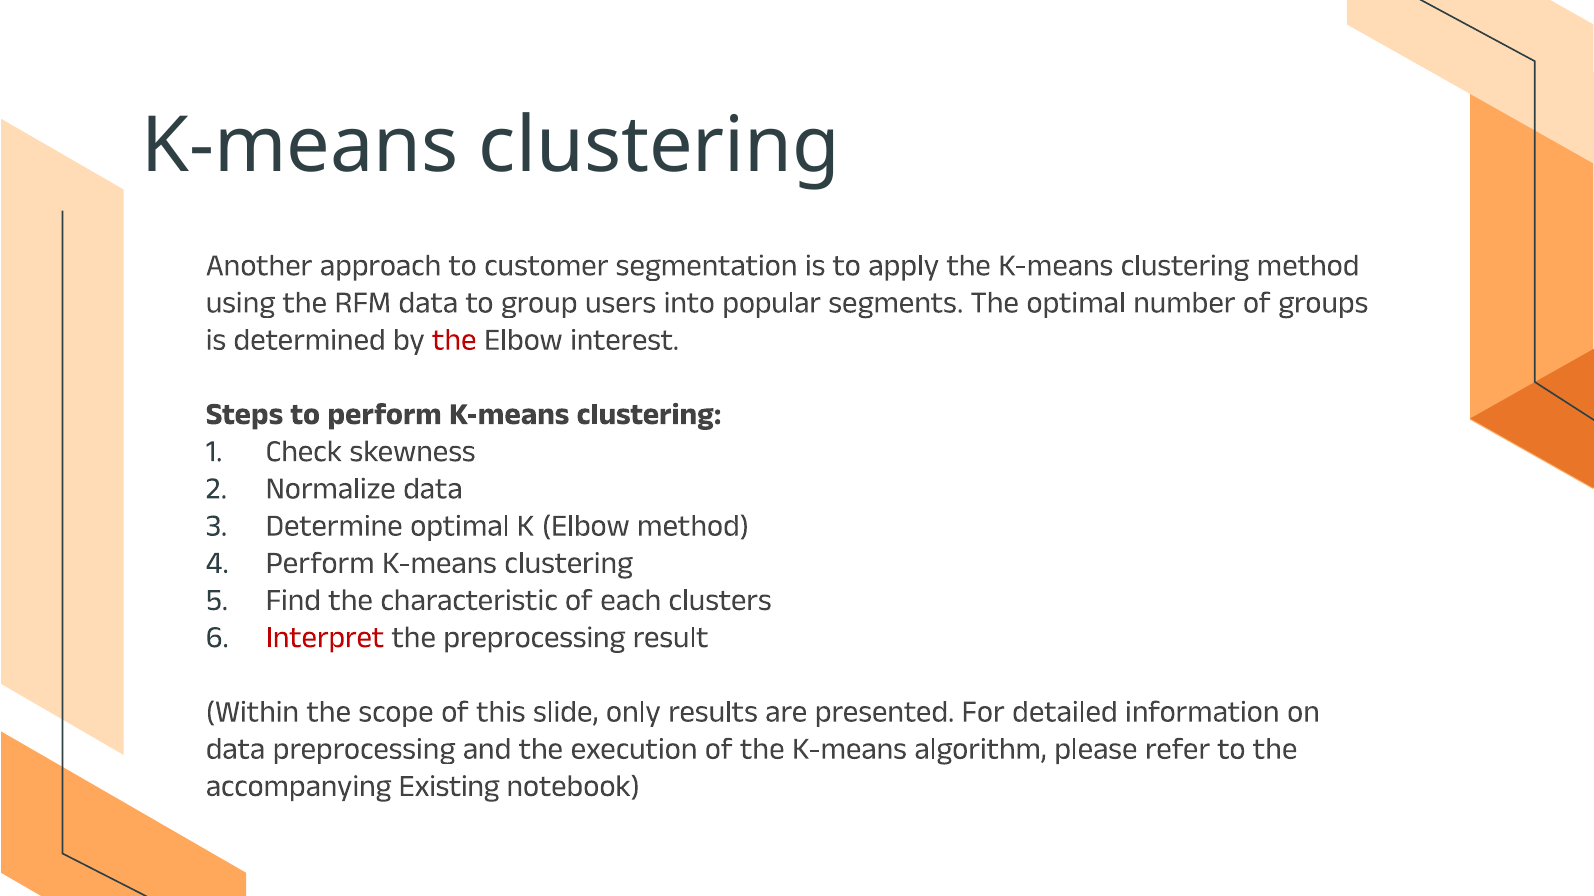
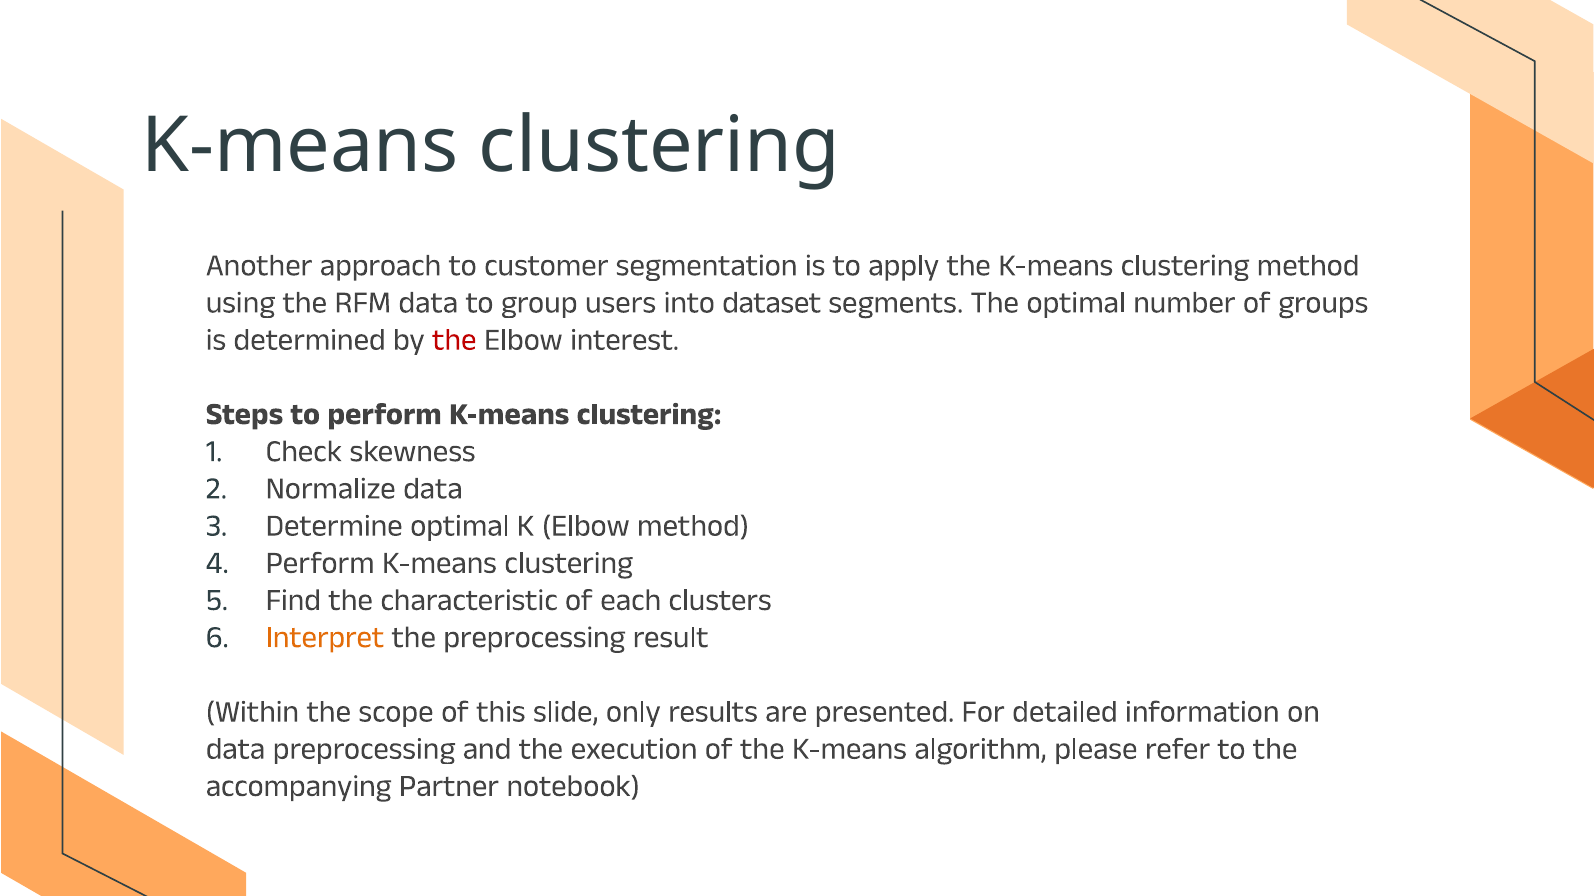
popular: popular -> dataset
Interpret colour: red -> orange
Existing: Existing -> Partner
